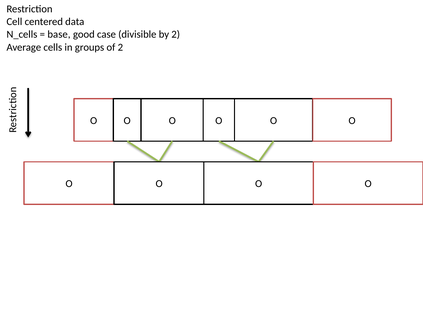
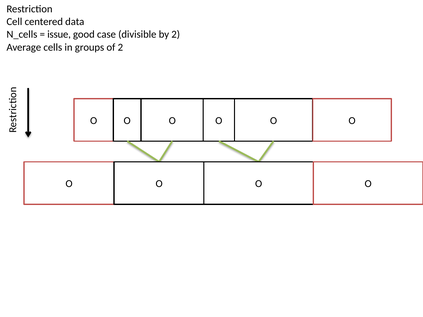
base: base -> issue
